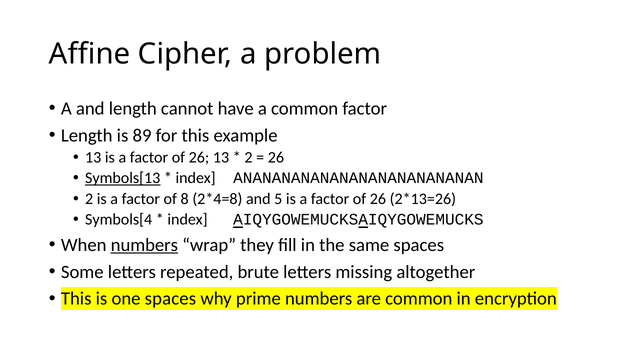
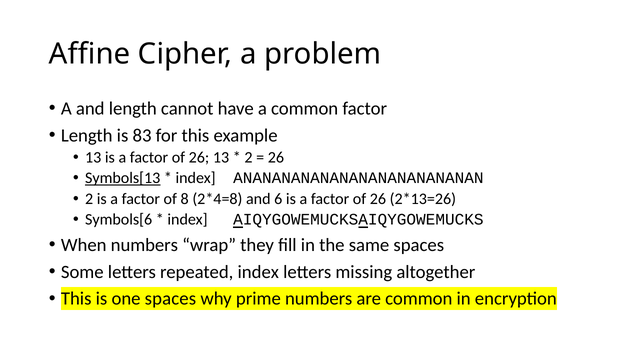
89: 89 -> 83
5: 5 -> 6
Symbols[4: Symbols[4 -> Symbols[6
numbers at (144, 245) underline: present -> none
repeated brute: brute -> index
